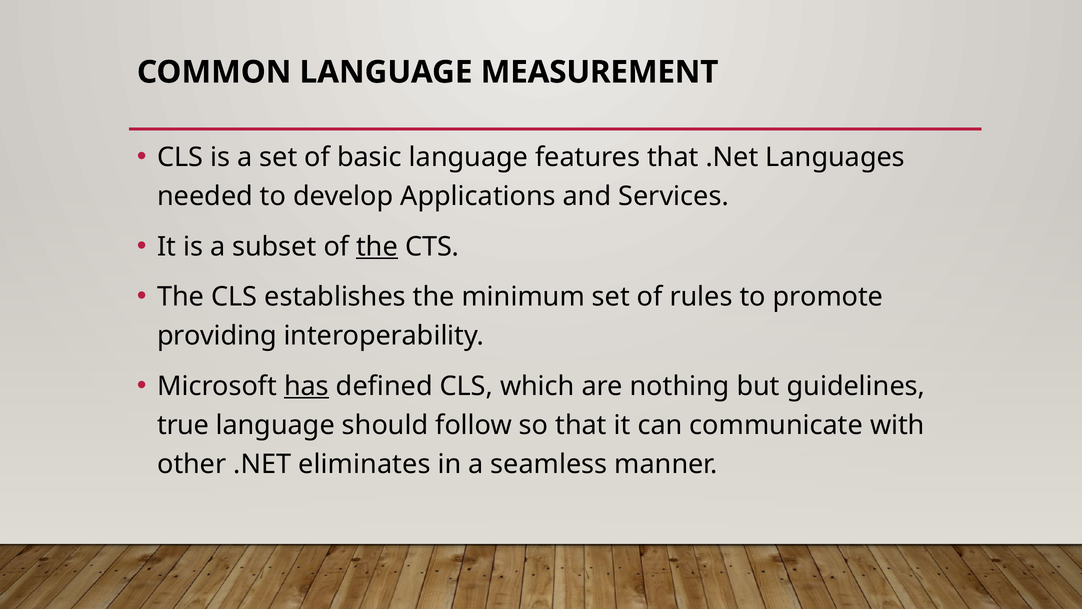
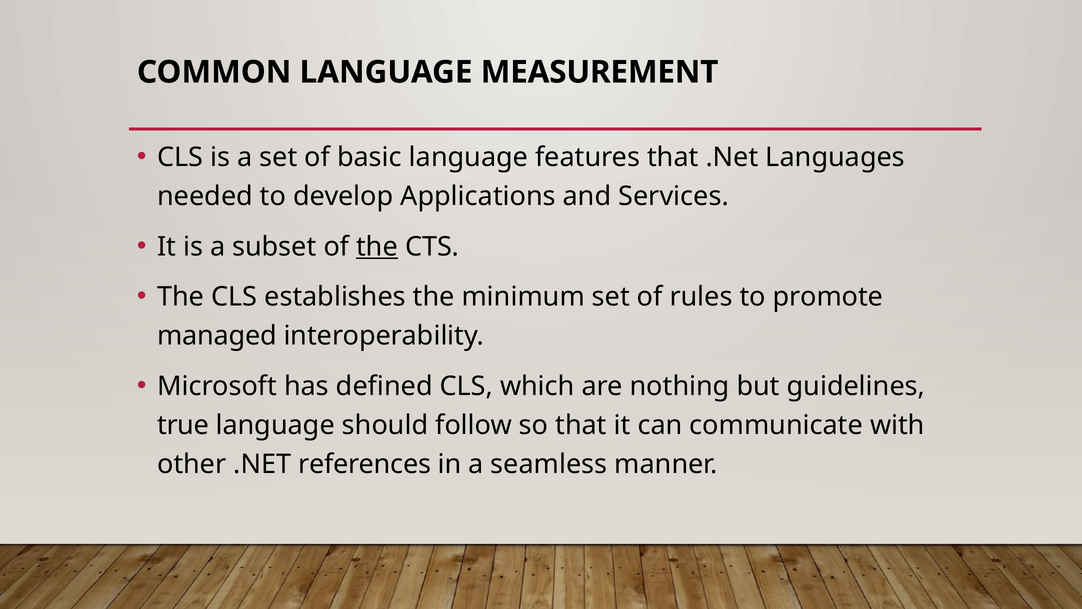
providing: providing -> managed
has underline: present -> none
eliminates: eliminates -> references
